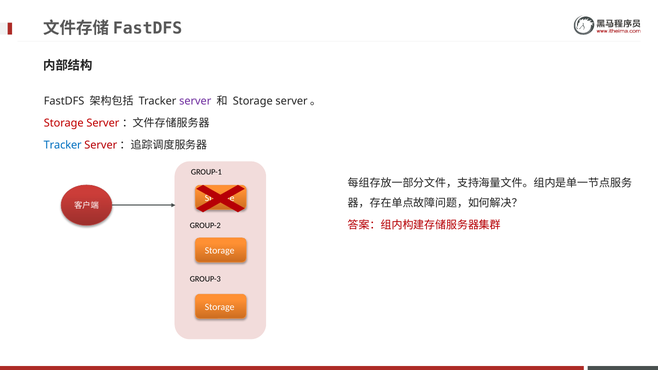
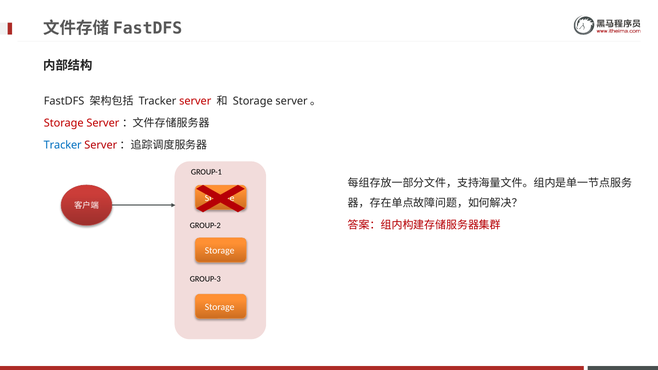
server colour: purple -> red
